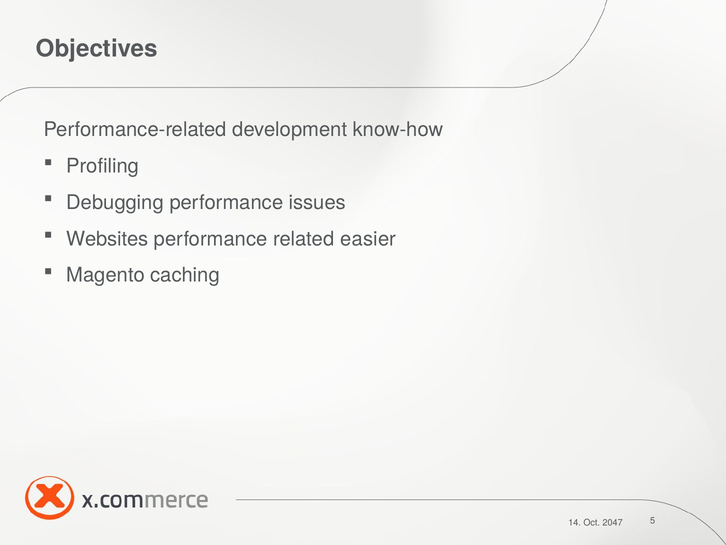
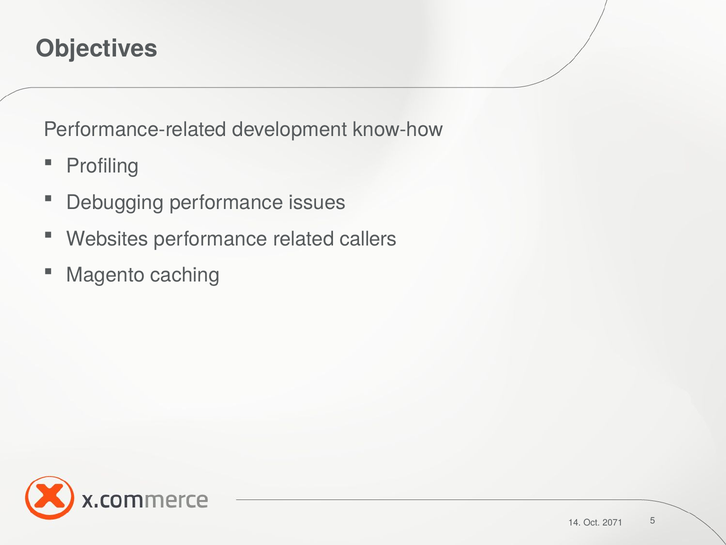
easier: easier -> callers
2047: 2047 -> 2071
